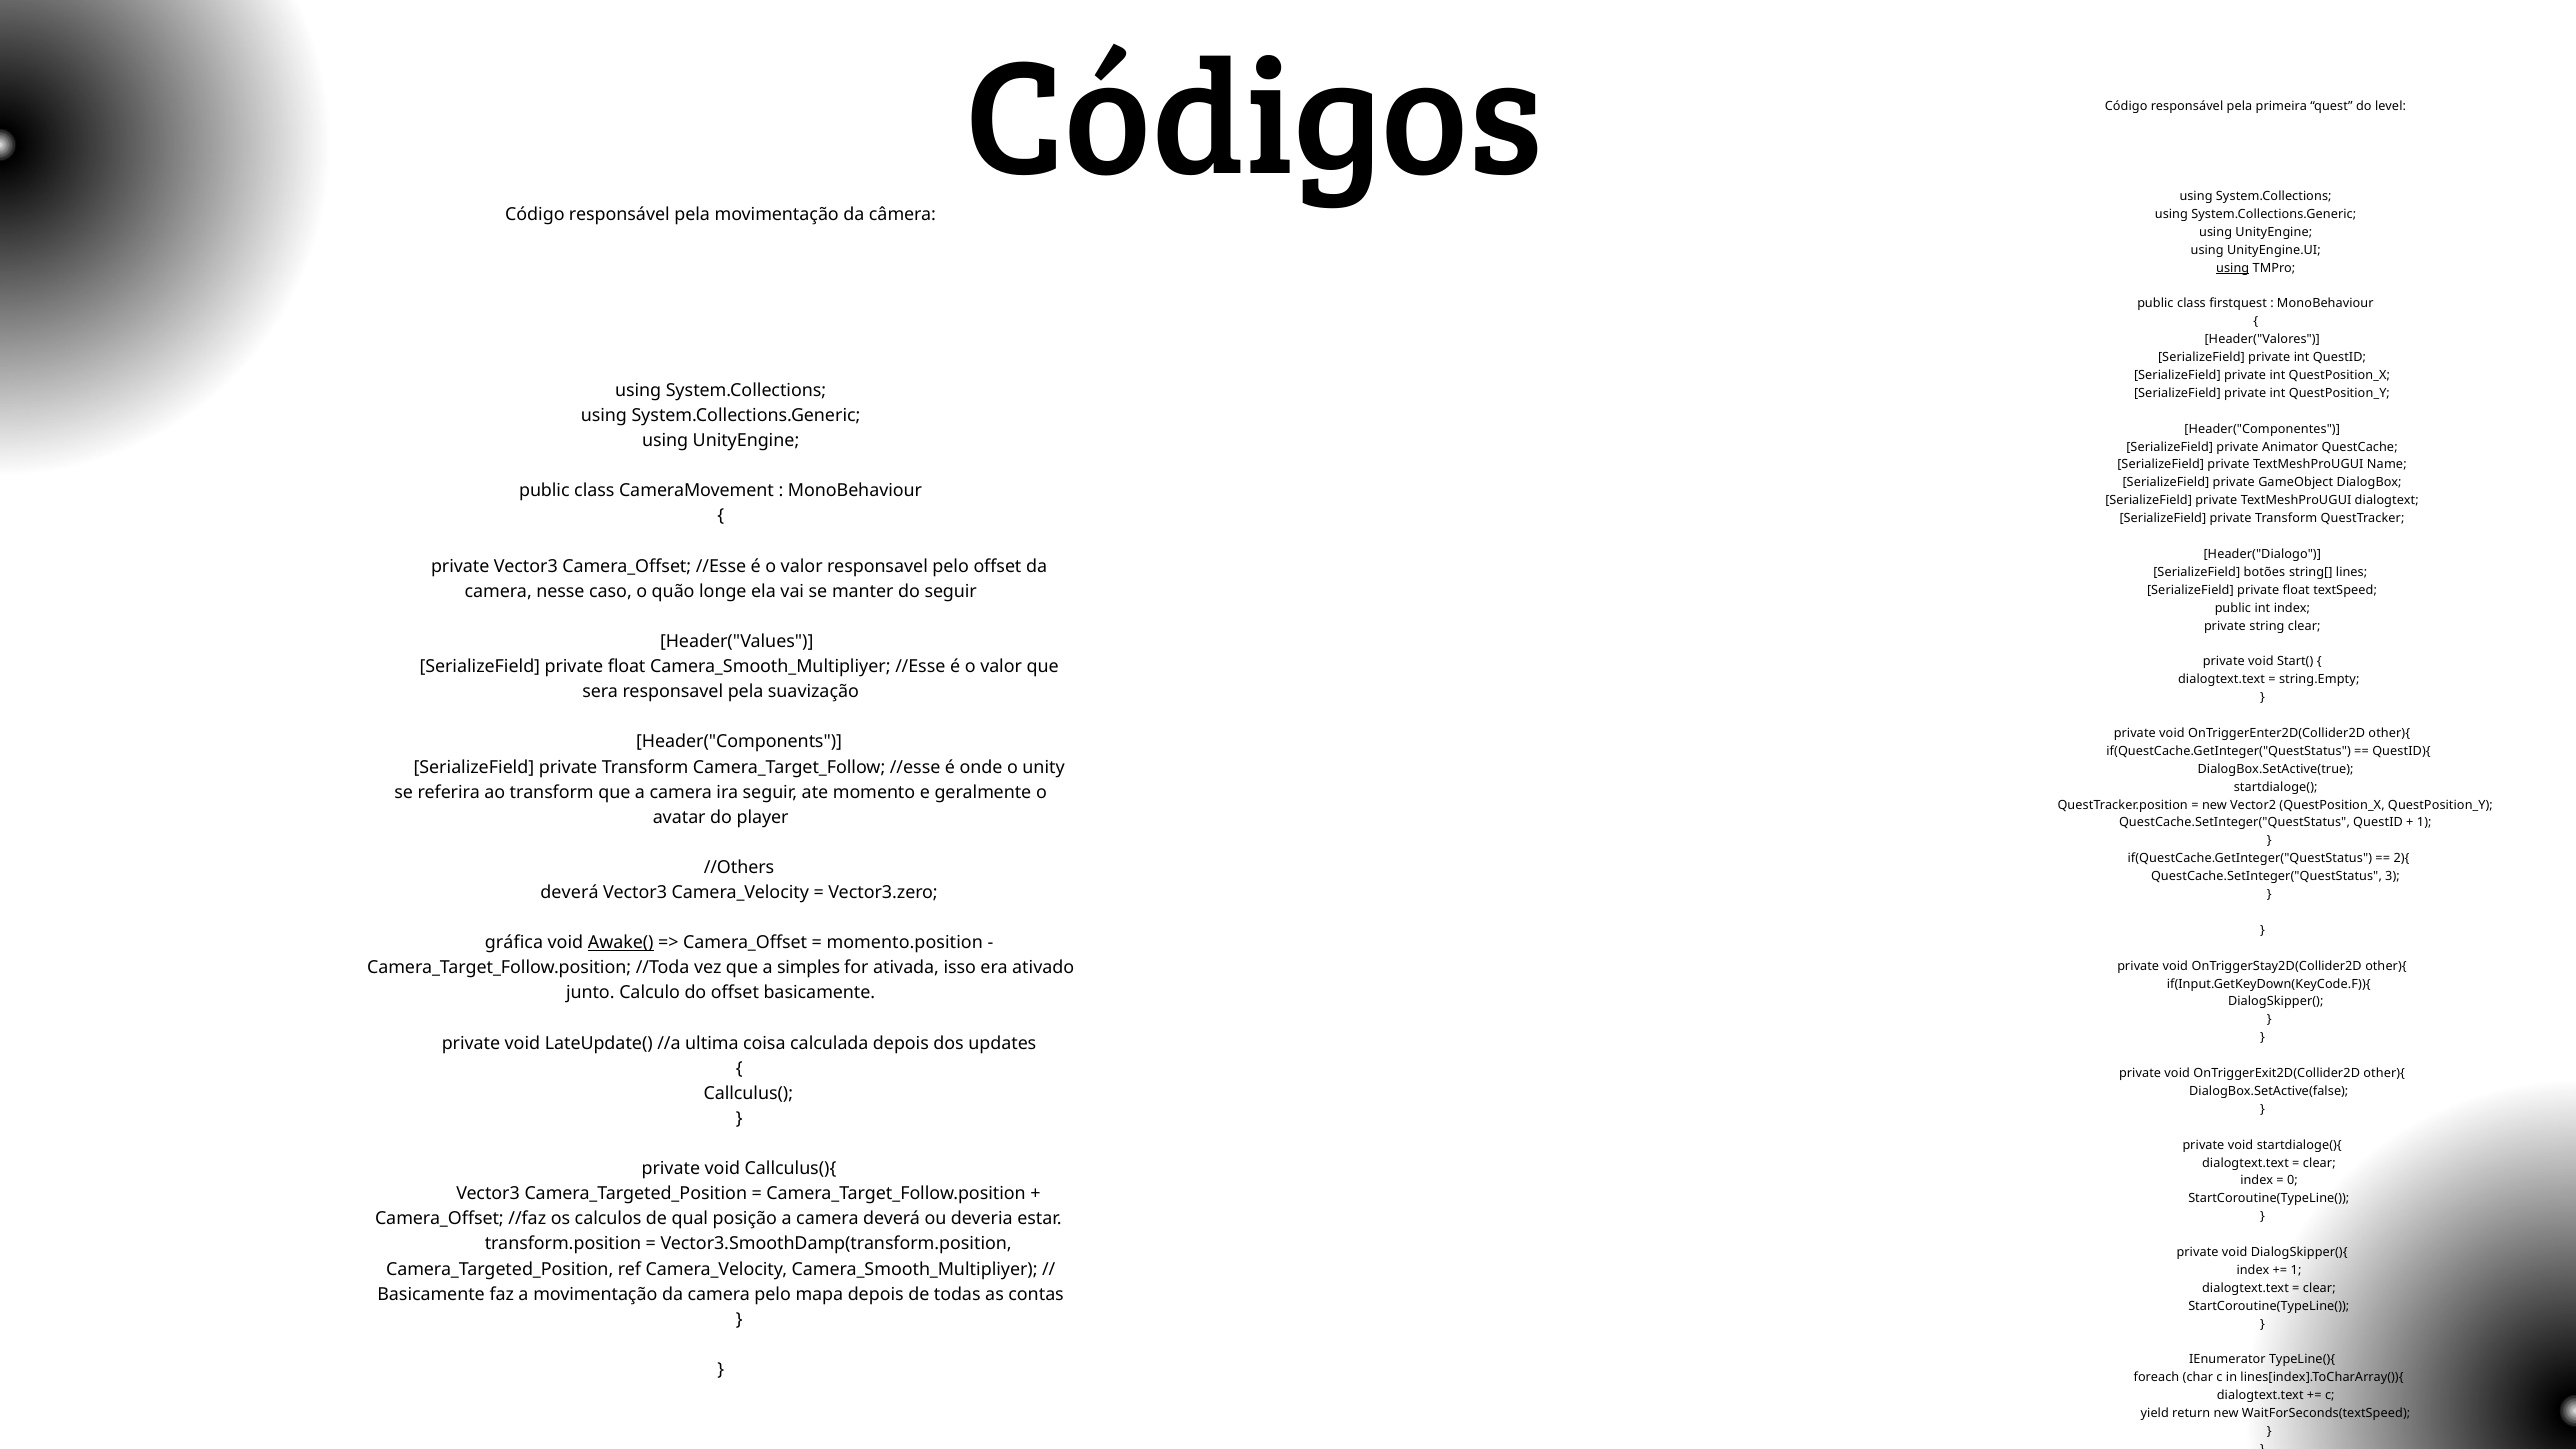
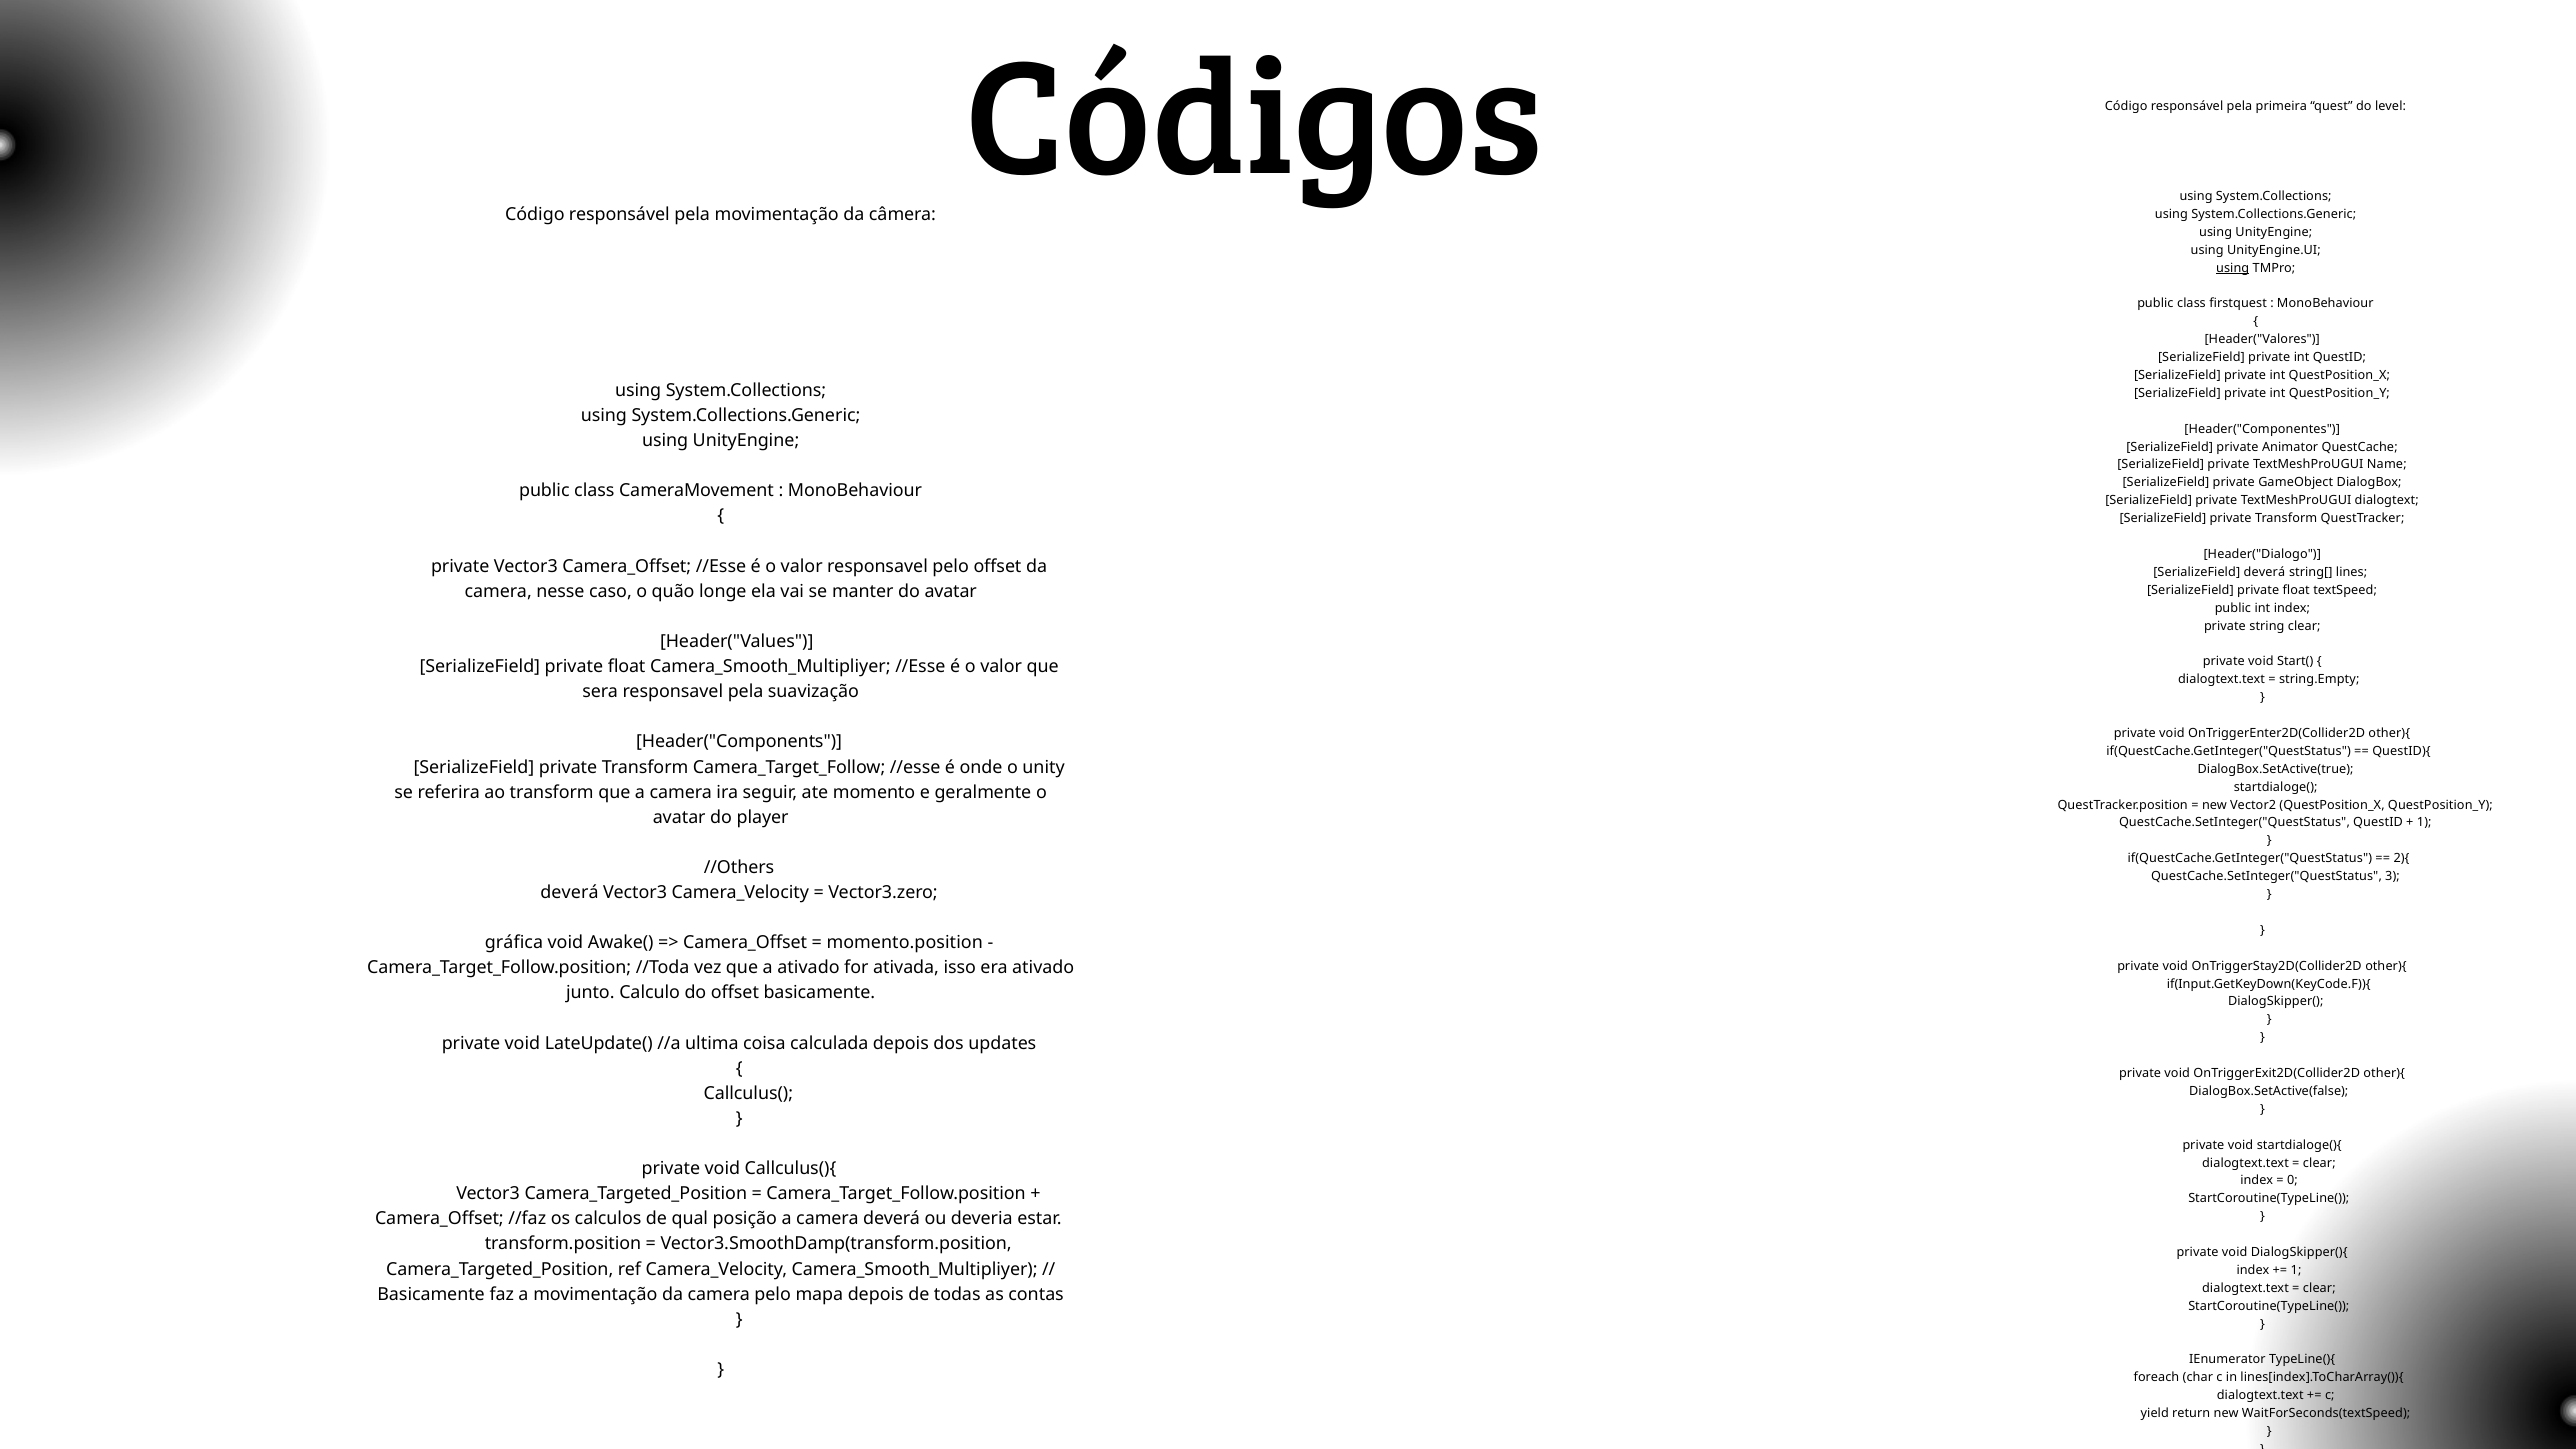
SerializeField botões: botões -> deverá
do seguir: seguir -> avatar
Awake( underline: present -> none
a simples: simples -> ativado
